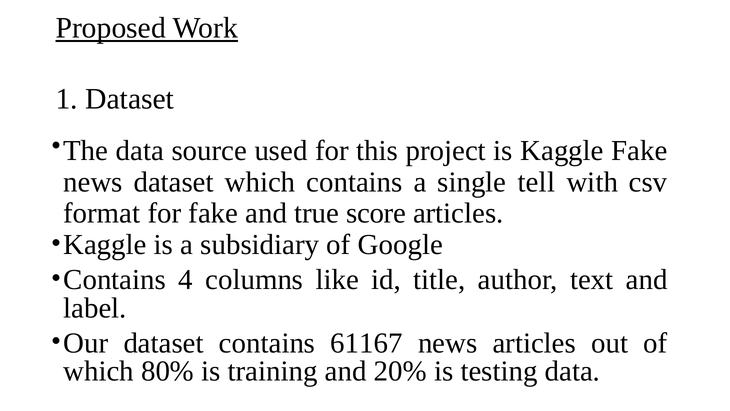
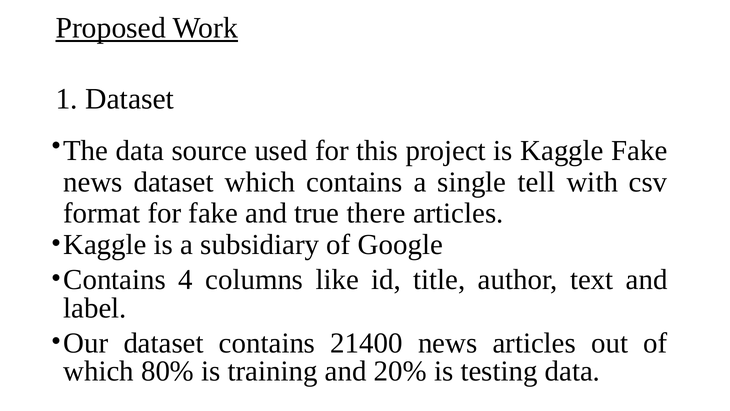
score: score -> there
61167: 61167 -> 21400
